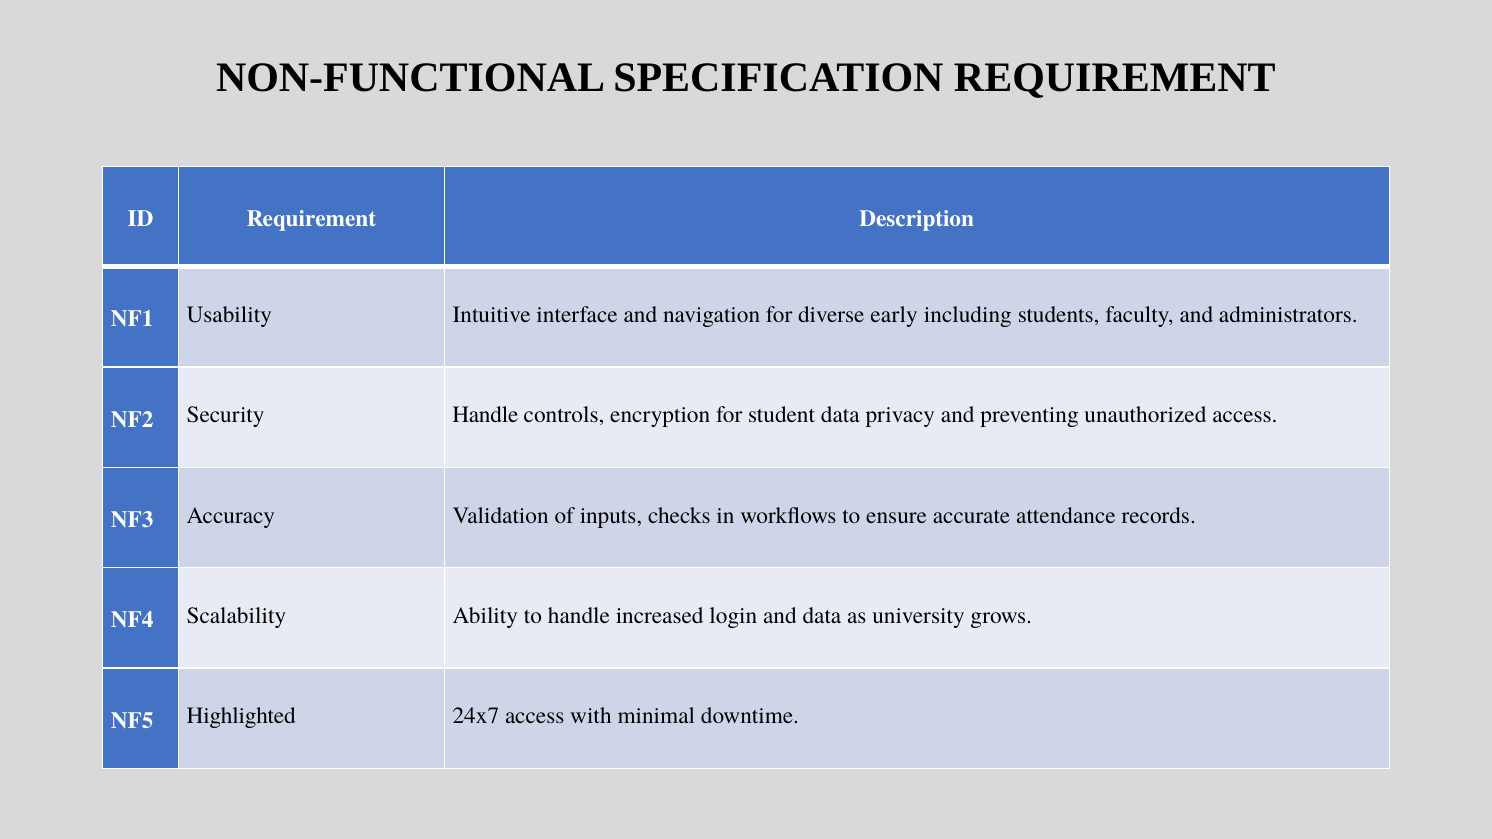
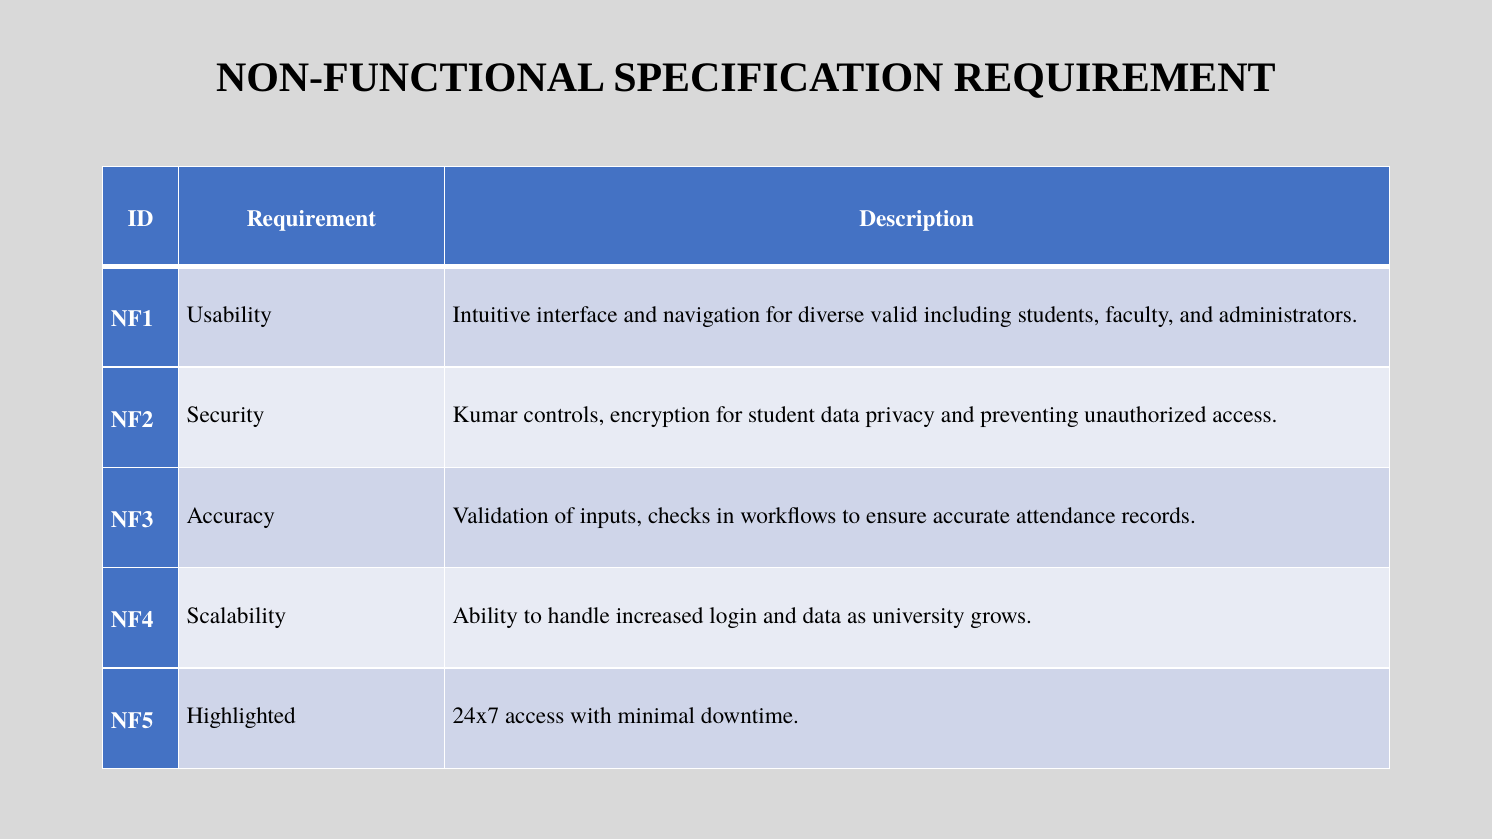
early: early -> valid
Security Handle: Handle -> Kumar
